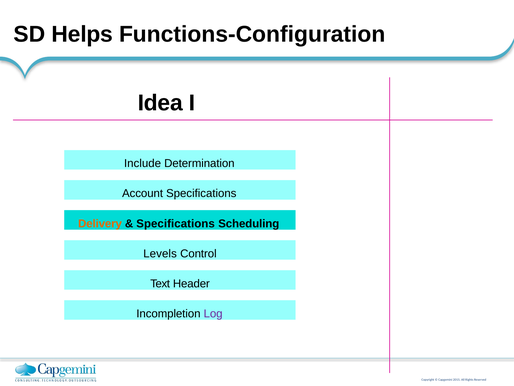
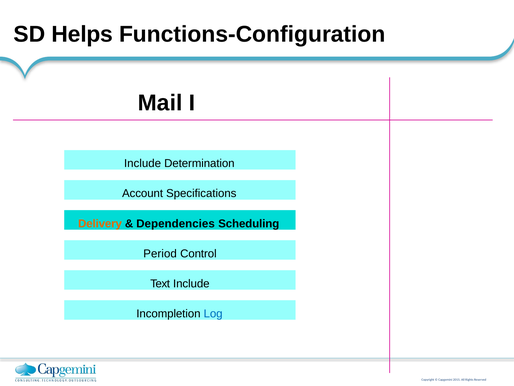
Idea: Idea -> Mail
Specifications at (176, 223): Specifications -> Dependencies
Levels: Levels -> Period
Text Header: Header -> Include
Log colour: purple -> blue
